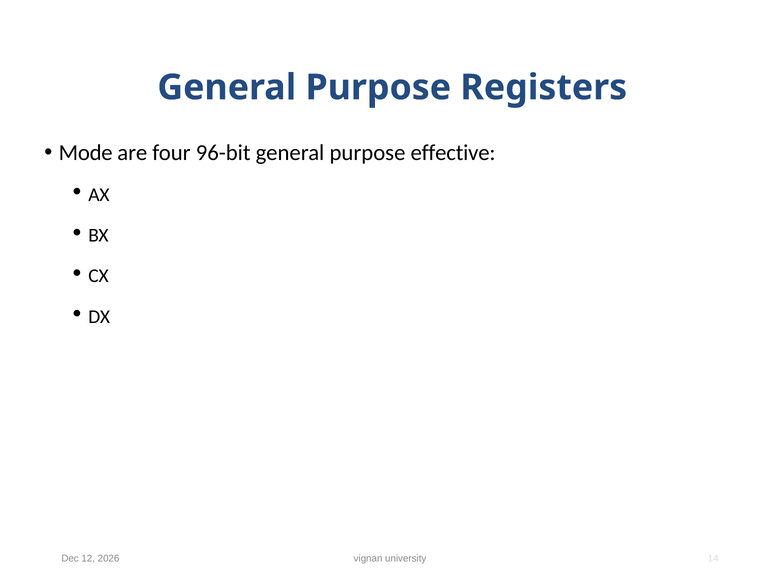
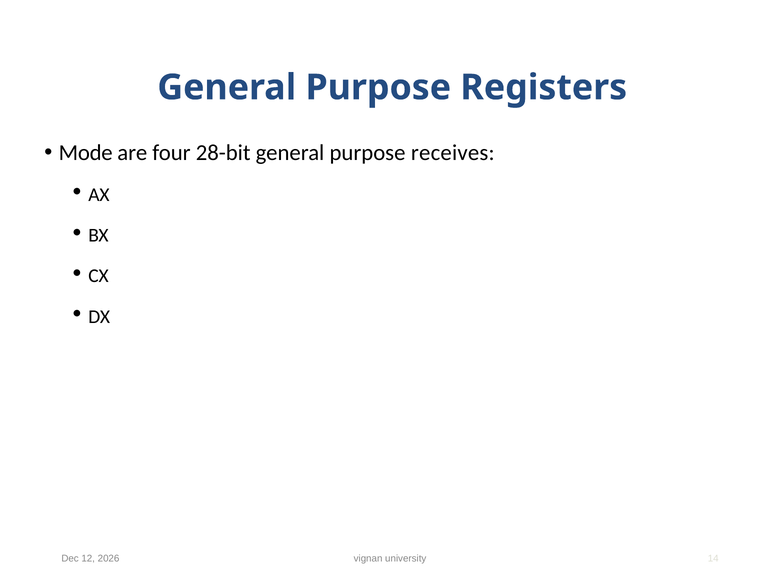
96-bit: 96-bit -> 28-bit
effective: effective -> receives
